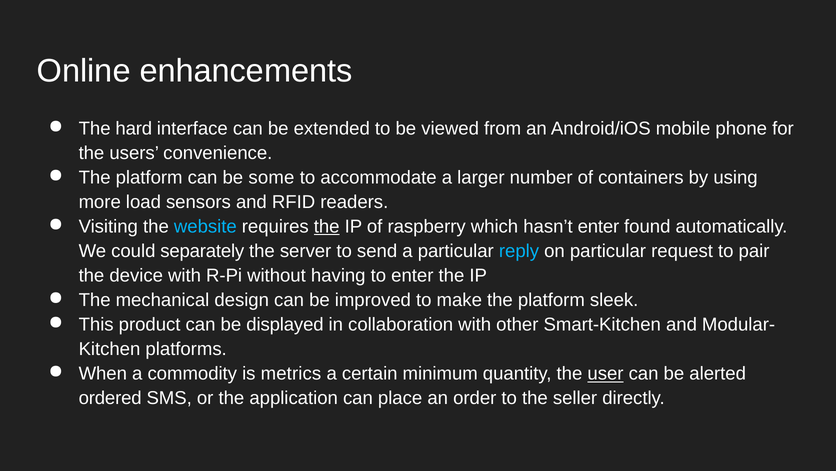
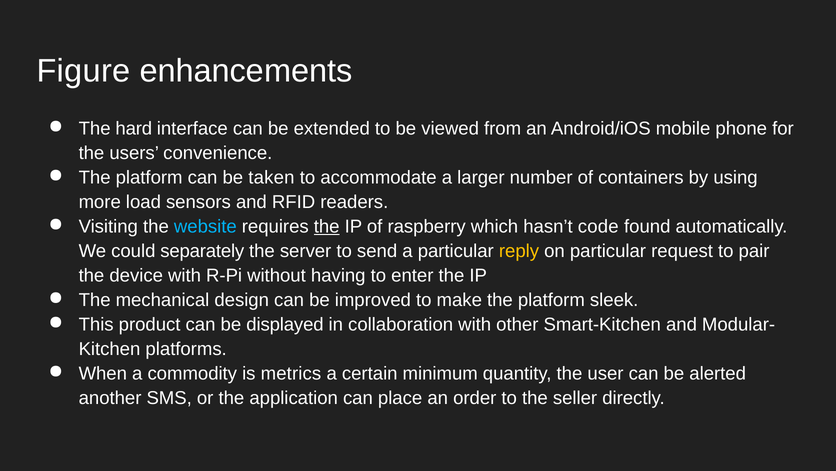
Online: Online -> Figure
some: some -> taken
hasn’t enter: enter -> code
reply colour: light blue -> yellow
user underline: present -> none
ordered: ordered -> another
